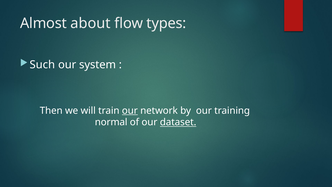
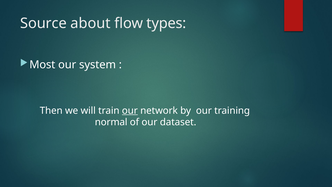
Almost: Almost -> Source
Such: Such -> Most
dataset underline: present -> none
